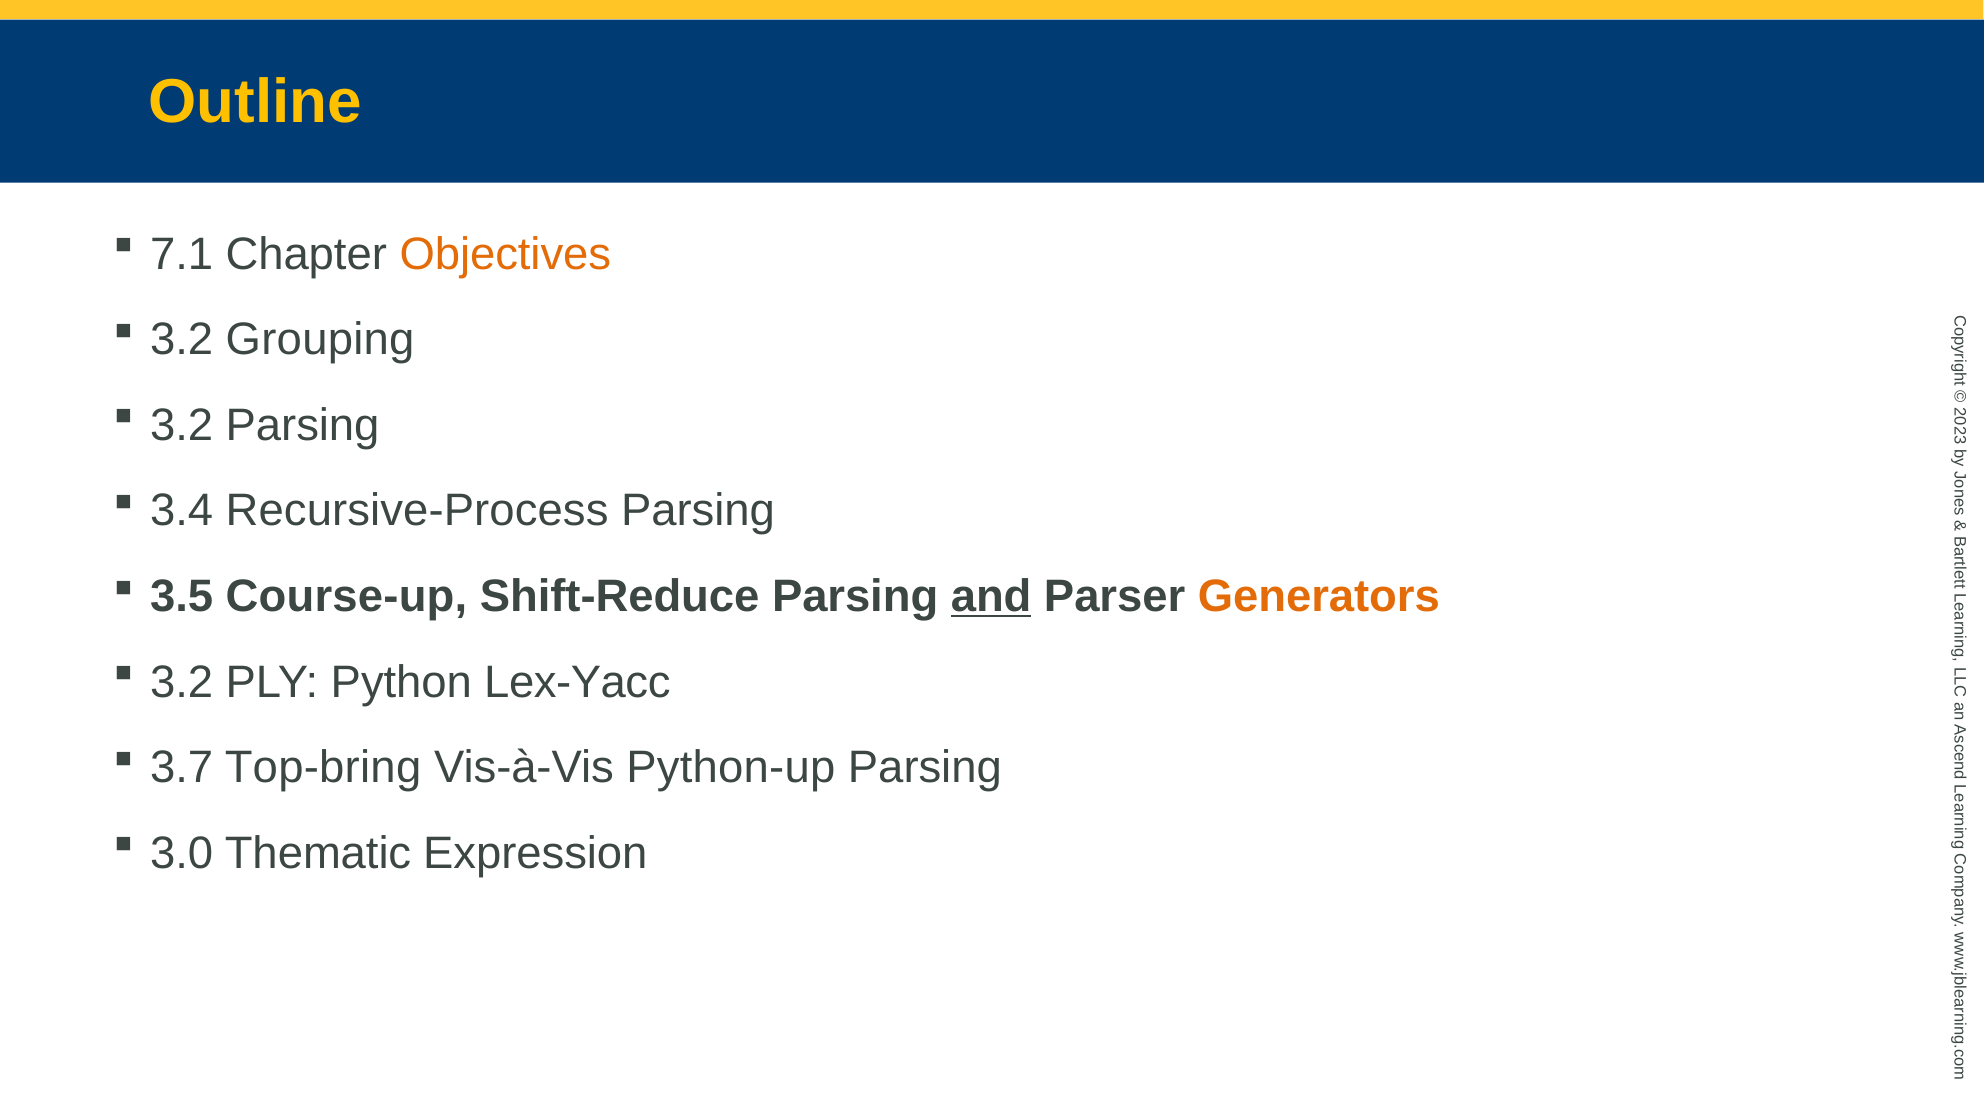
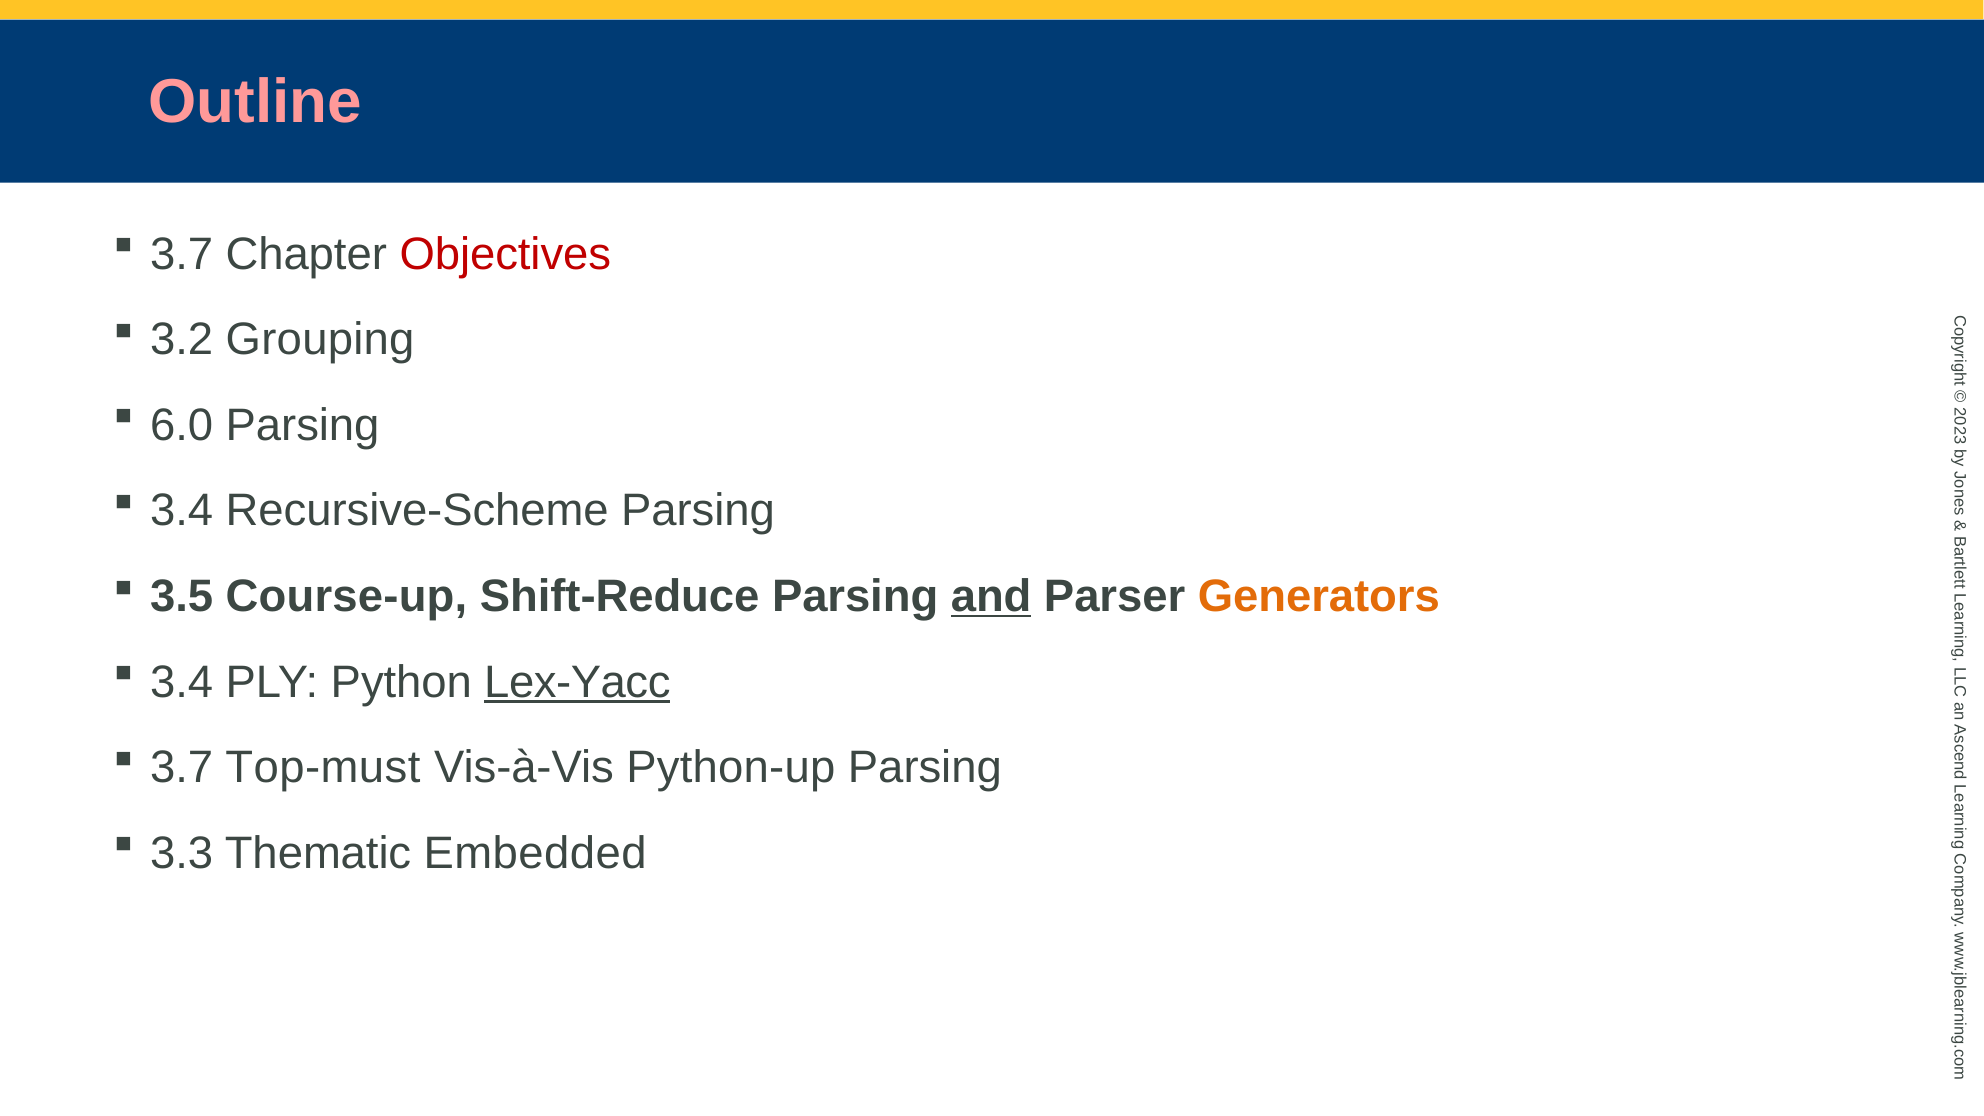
Outline colour: yellow -> pink
7.1 at (182, 254): 7.1 -> 3.7
Objectives colour: orange -> red
3.2 at (182, 425): 3.2 -> 6.0
Recursive-Process: Recursive-Process -> Recursive-Scheme
3.2 at (182, 682): 3.2 -> 3.4
Lex-Yacc underline: none -> present
Top-bring: Top-bring -> Top-must
3.0: 3.0 -> 3.3
Expression: Expression -> Embedded
